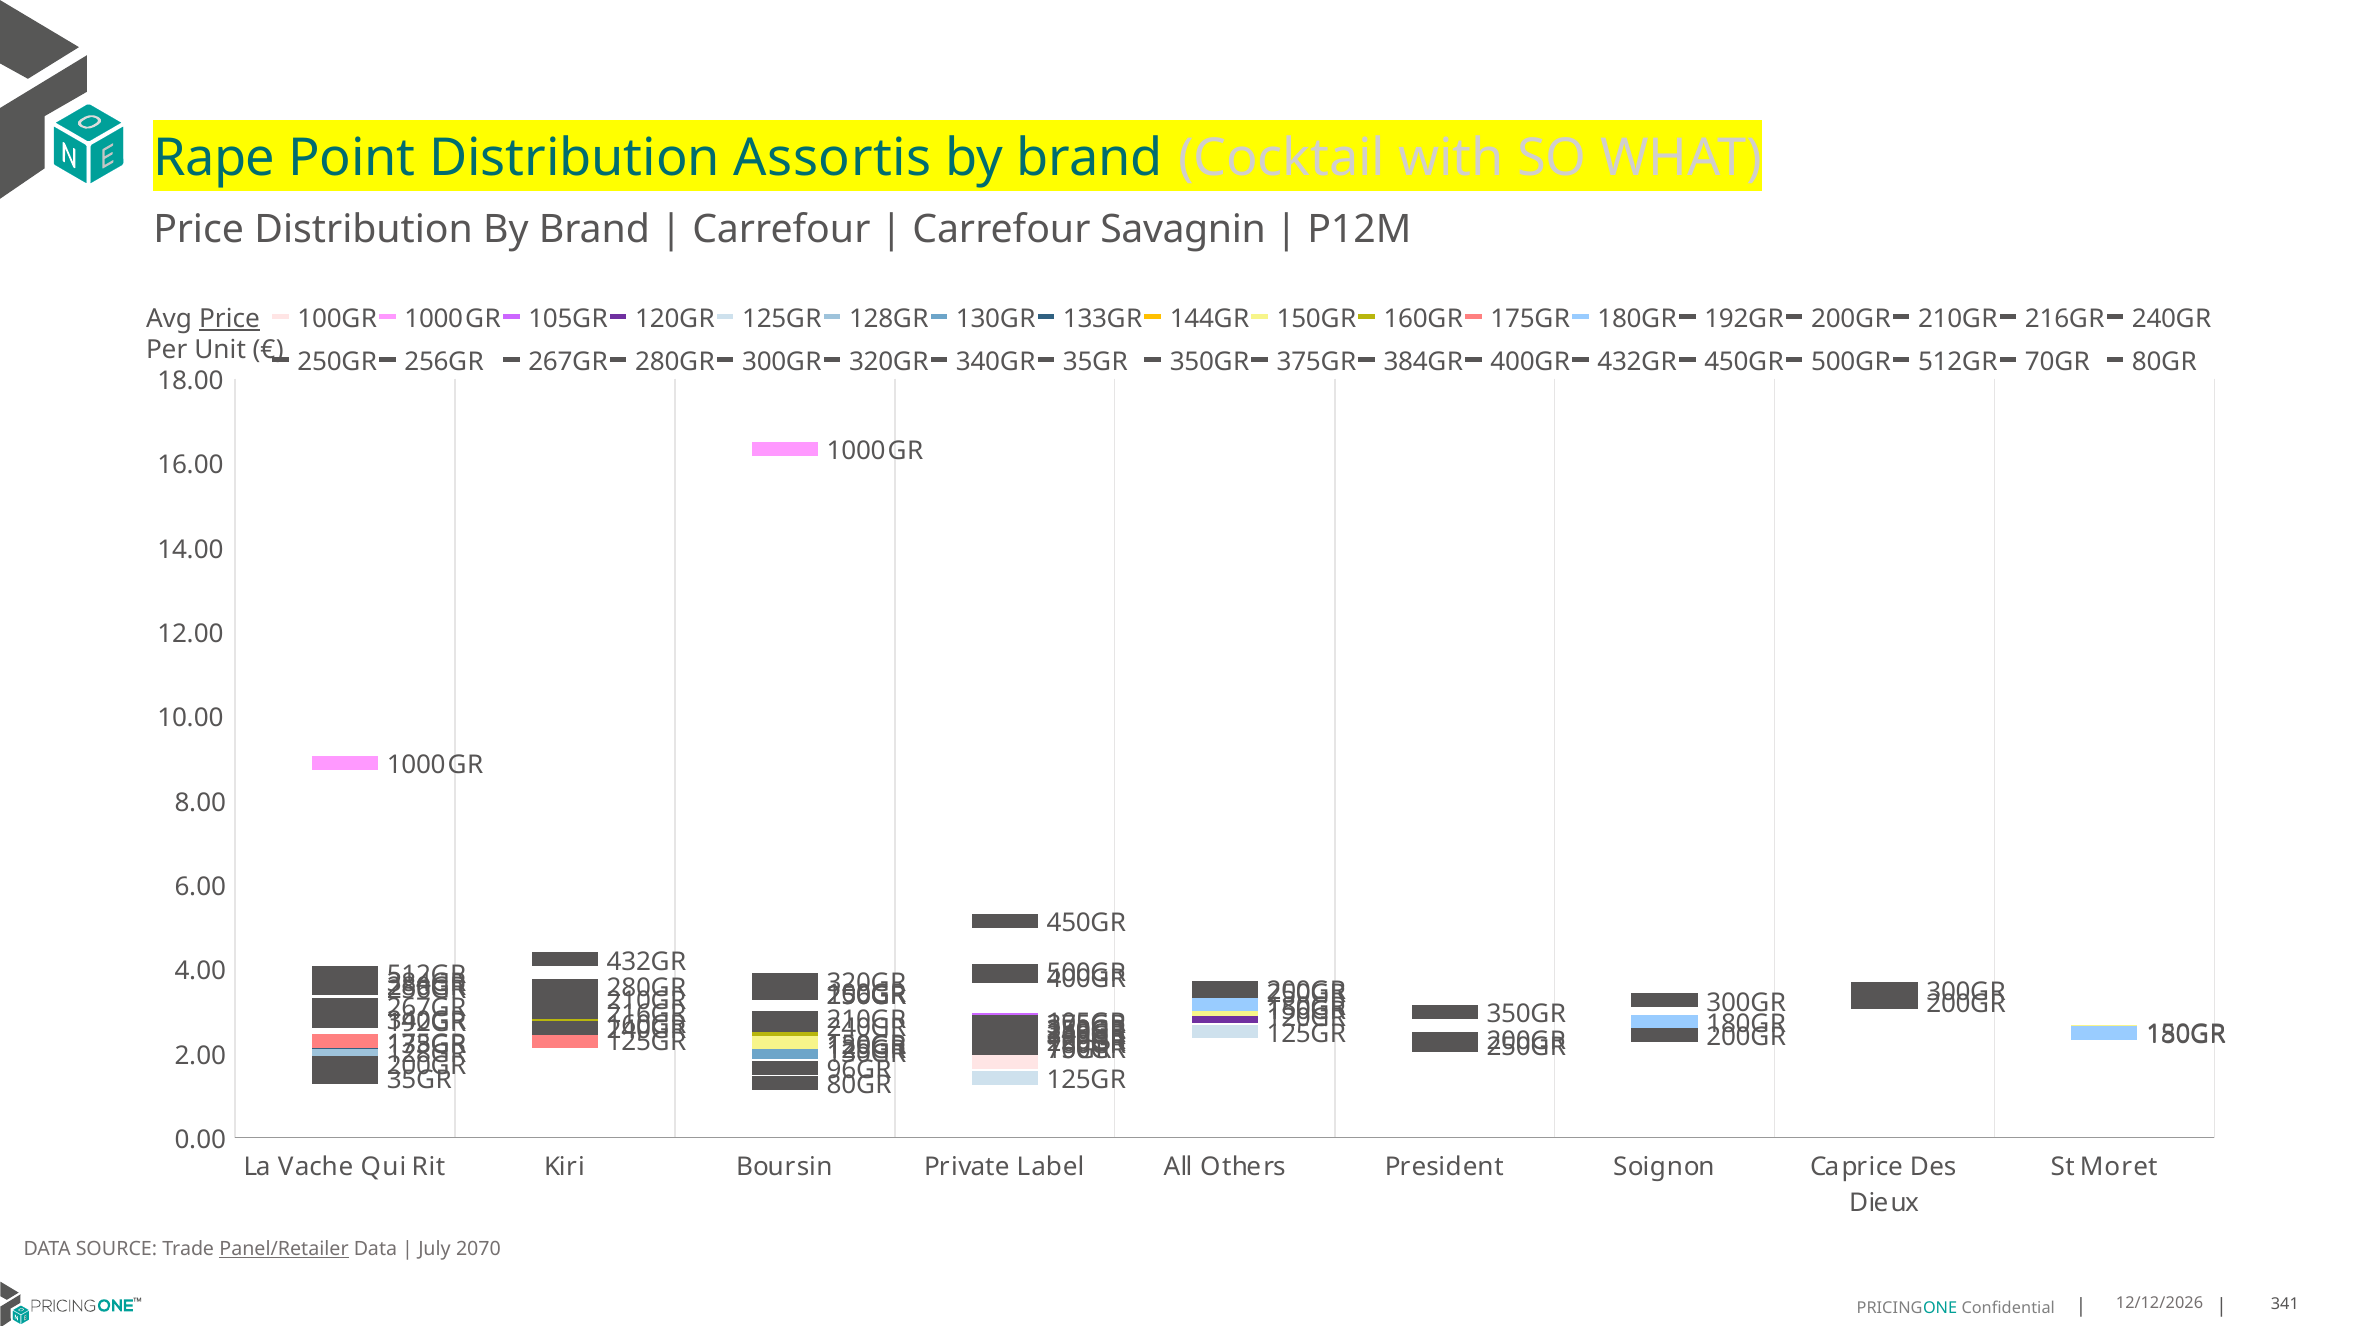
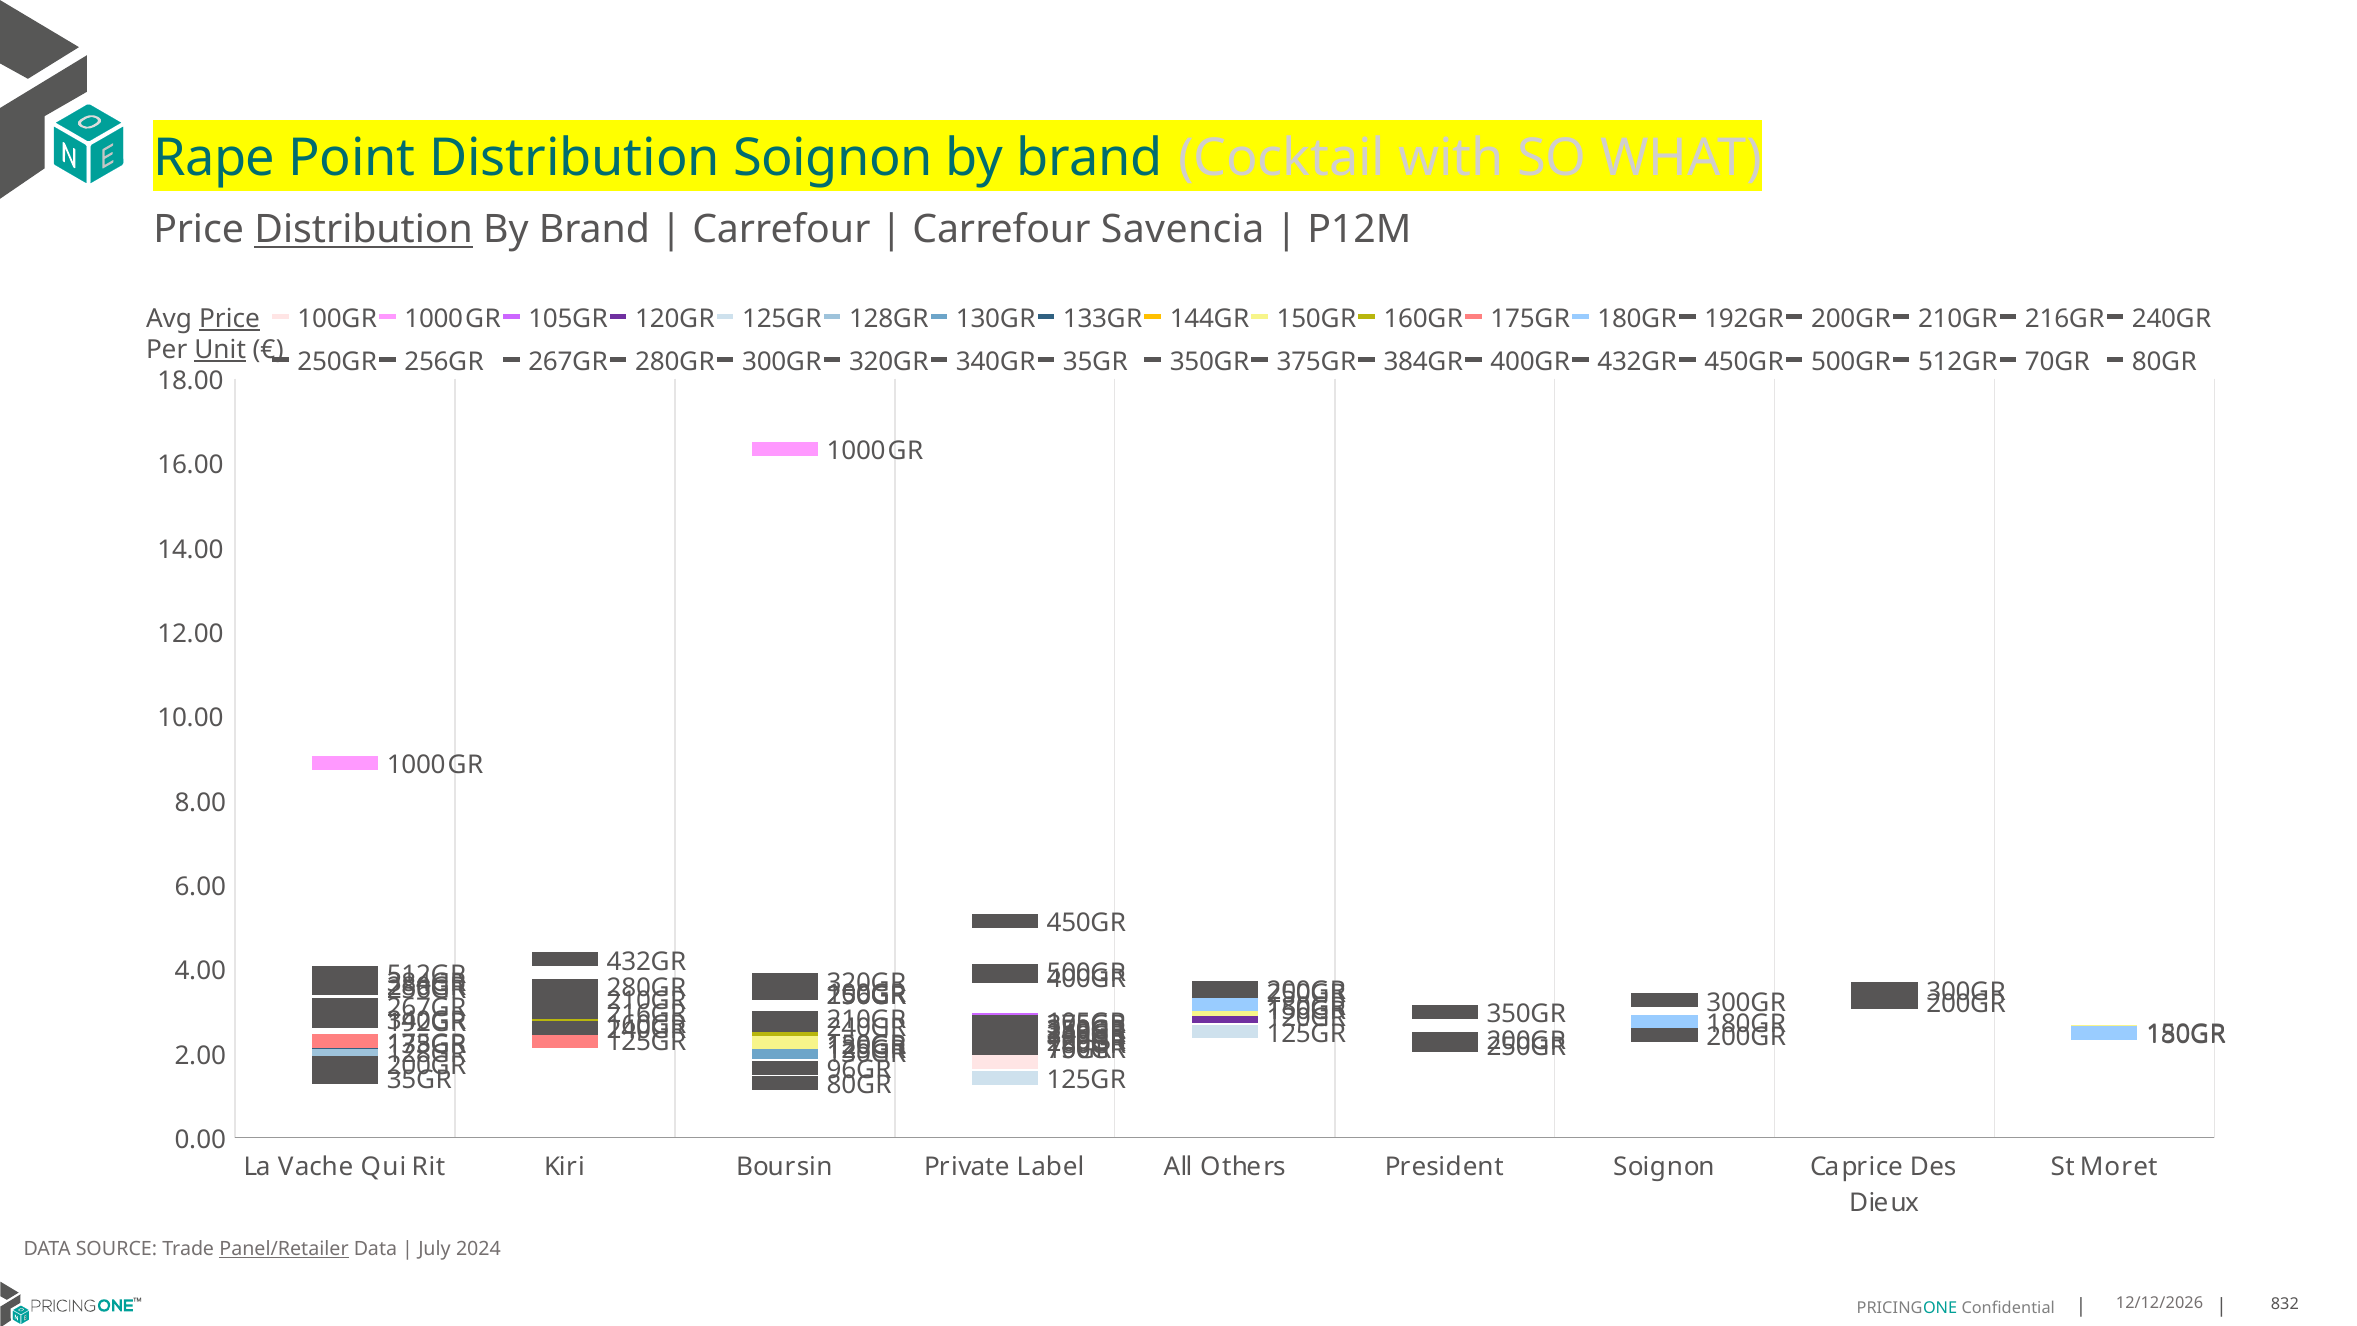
Distribution Assortis: Assortis -> Soignon
Distribution at (364, 230) underline: none -> present
Savagnin: Savagnin -> Savencia
Unit underline: none -> present
2070: 2070 -> 2024
341: 341 -> 832
